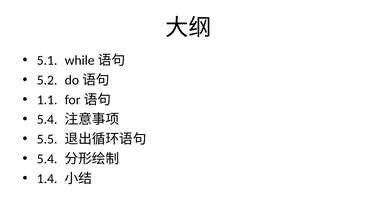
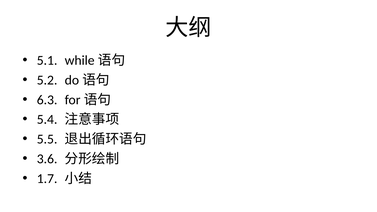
1.1: 1.1 -> 6.3
5.4 at (47, 159): 5.4 -> 3.6
1.4: 1.4 -> 1.7
